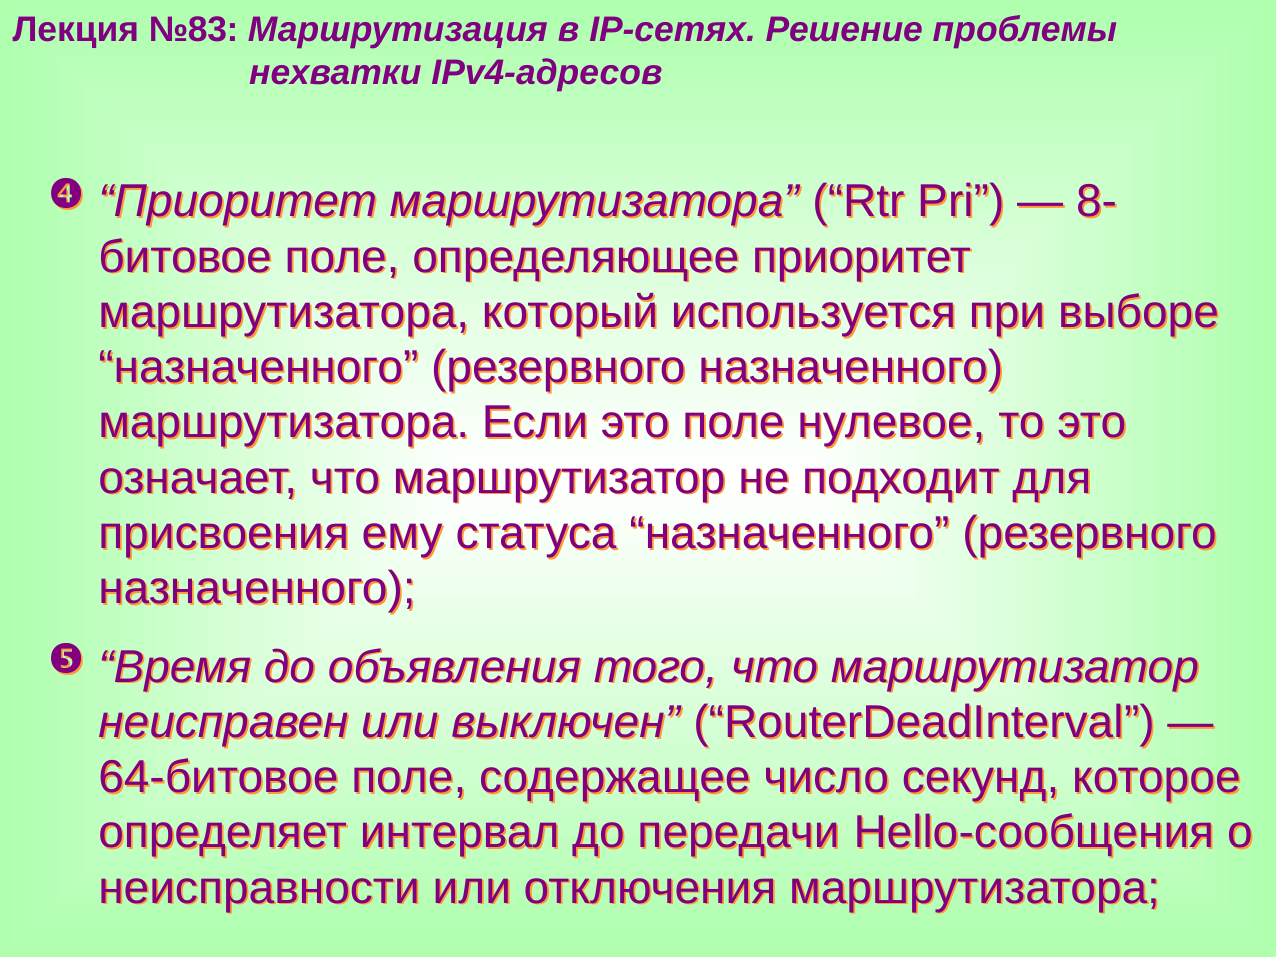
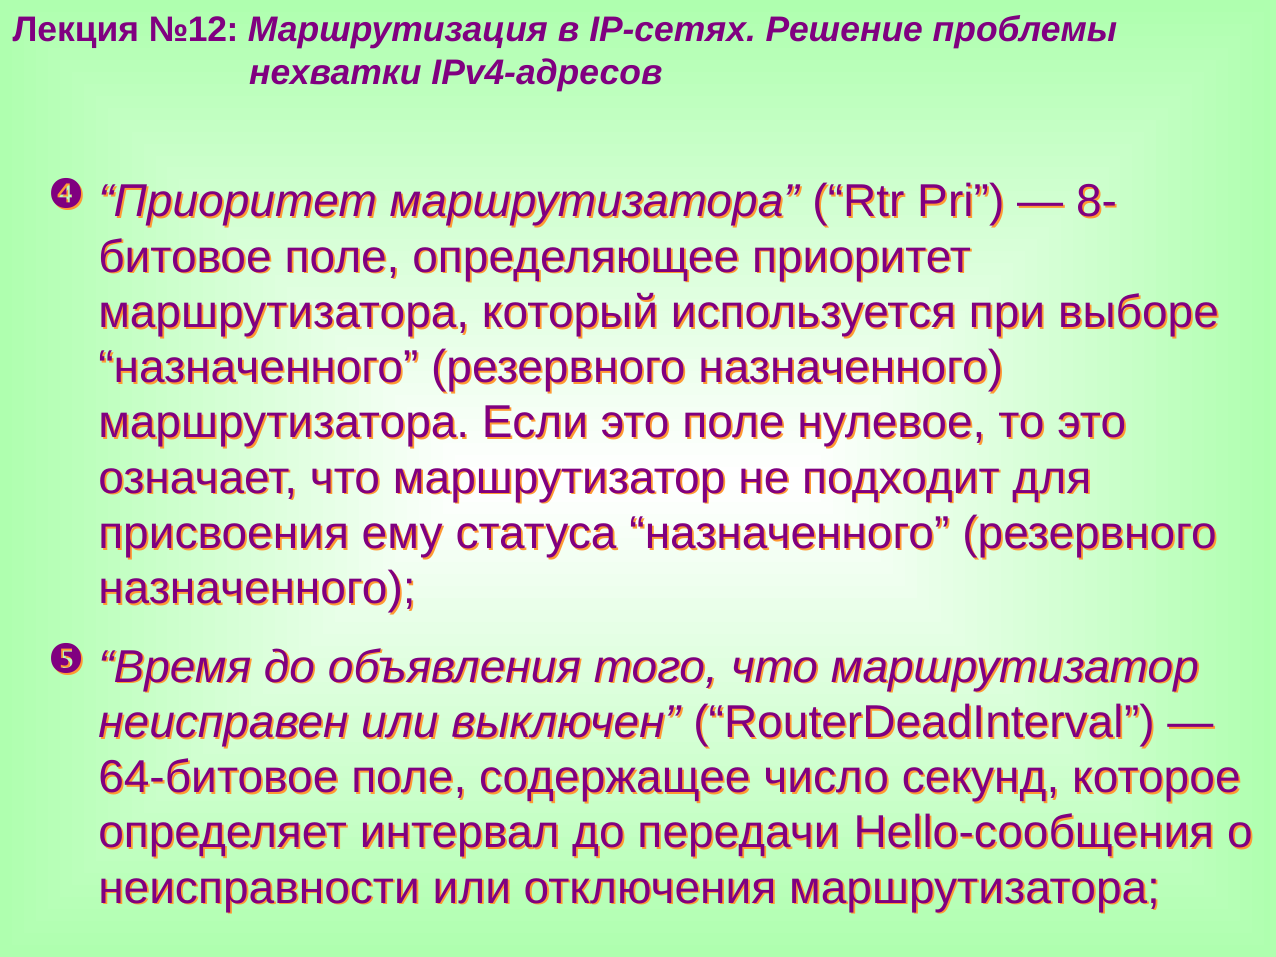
№83: №83 -> №12
